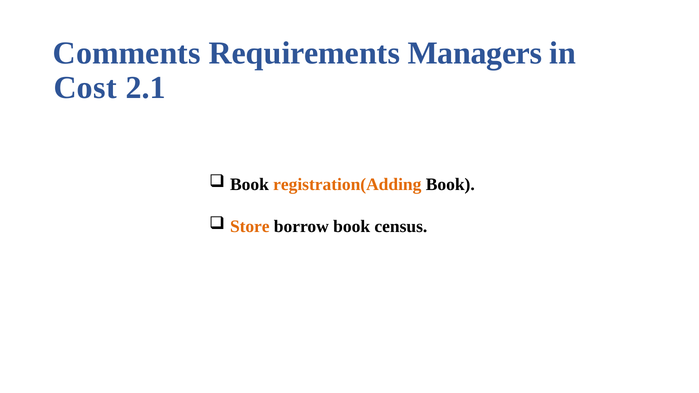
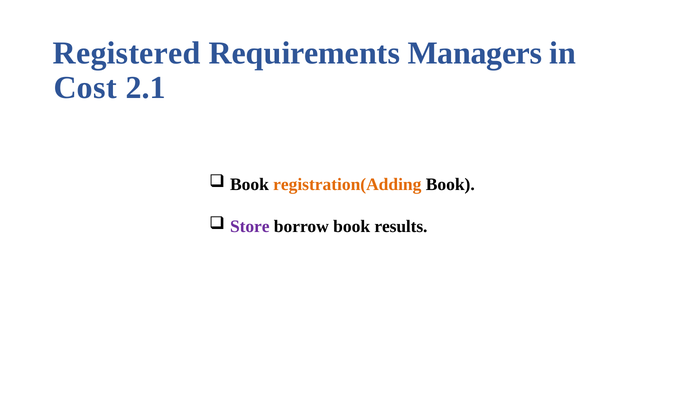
Comments: Comments -> Registered
Store colour: orange -> purple
census: census -> results
